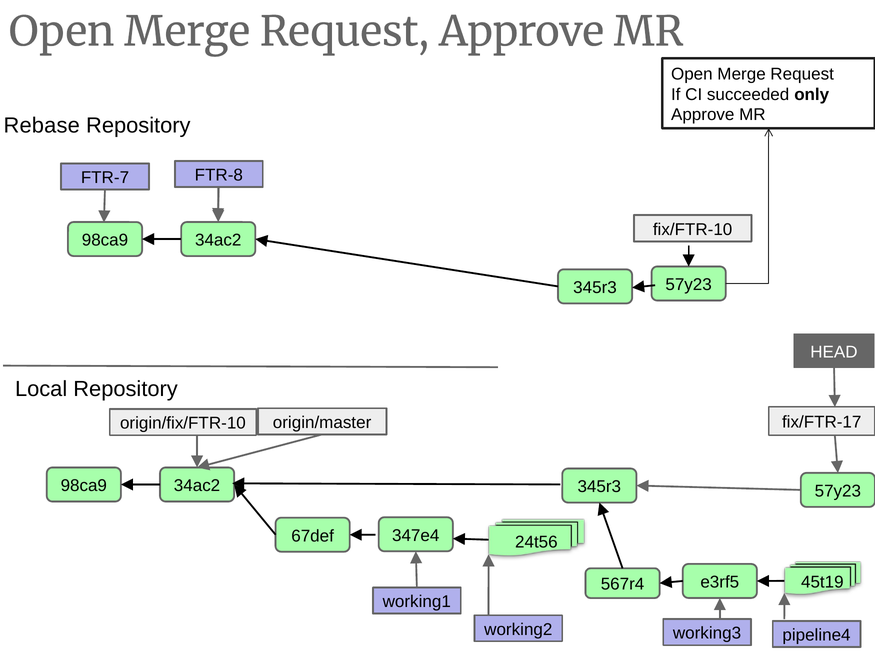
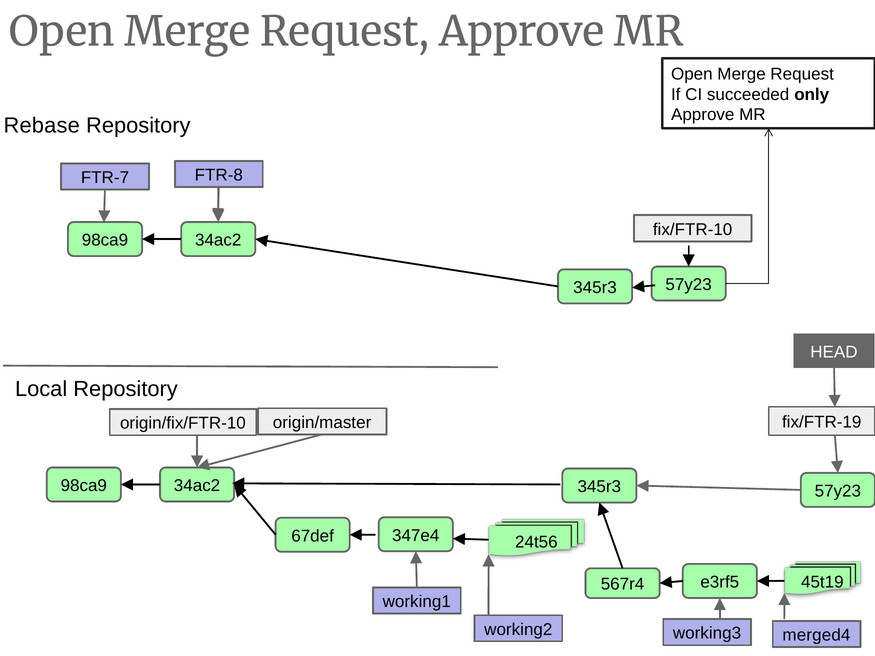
fix/FTR-17: fix/FTR-17 -> fix/FTR-19
pipeline4: pipeline4 -> merged4
